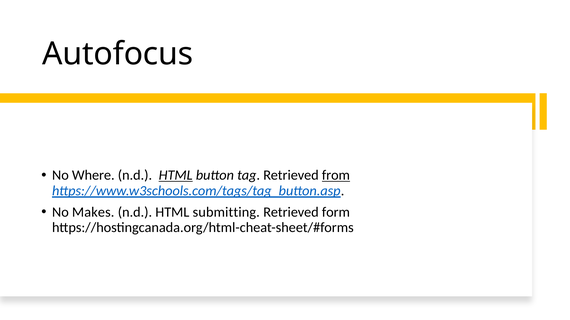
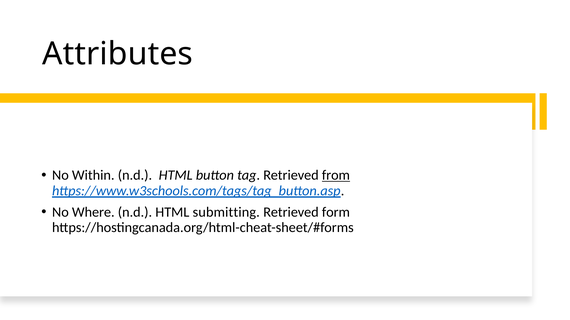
Autofocus: Autofocus -> Attributes
Where: Where -> Within
HTML at (176, 176) underline: present -> none
Makes: Makes -> Where
